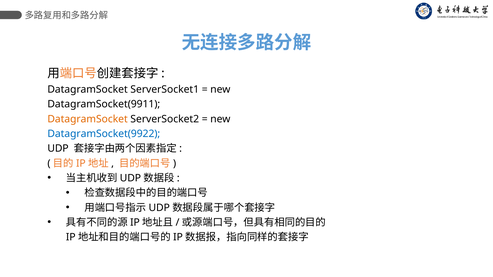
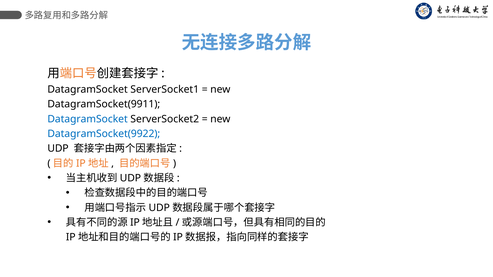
DatagramSocket at (88, 119) colour: orange -> blue
